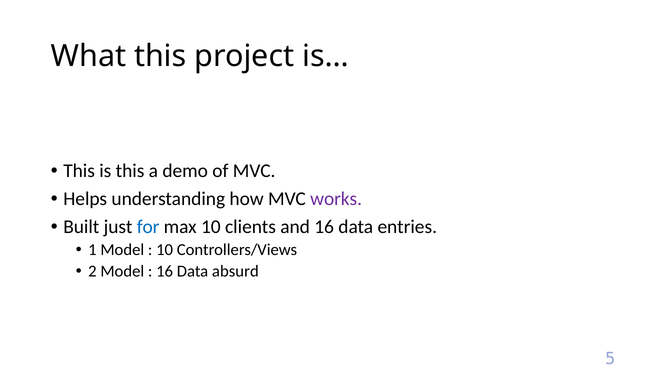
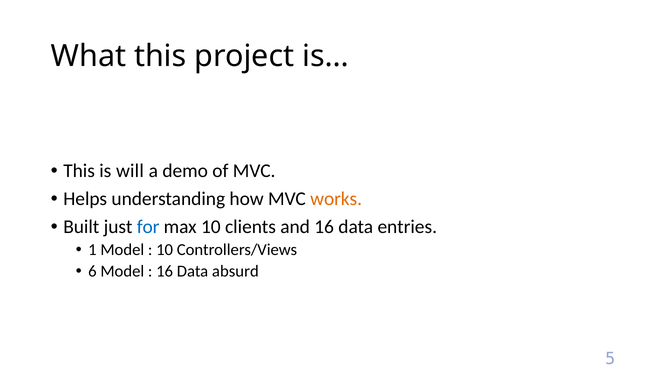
is this: this -> will
works colour: purple -> orange
2: 2 -> 6
